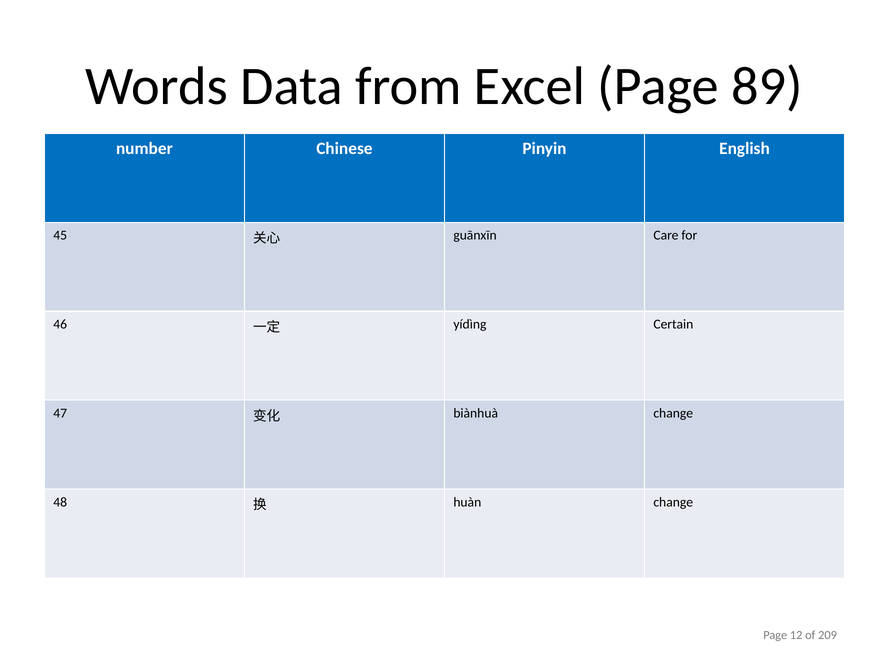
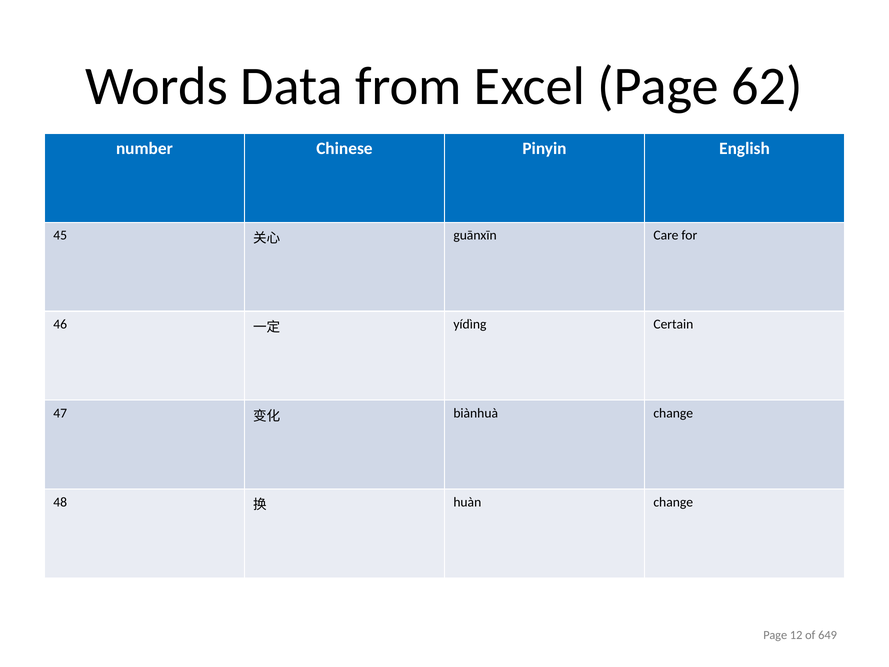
89: 89 -> 62
209: 209 -> 649
